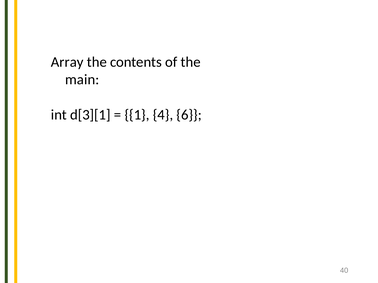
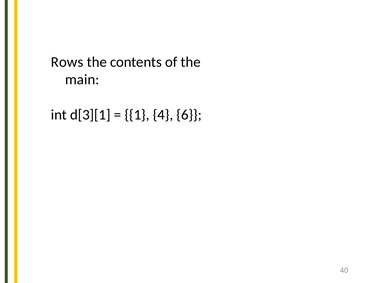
Array: Array -> Rows
